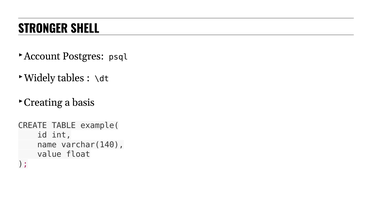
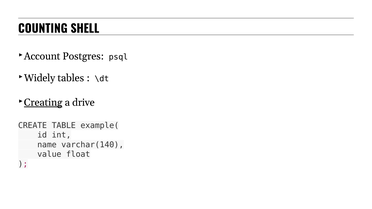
STRONGER: STRONGER -> COUNTING
Creating underline: none -> present
basis: basis -> drive
